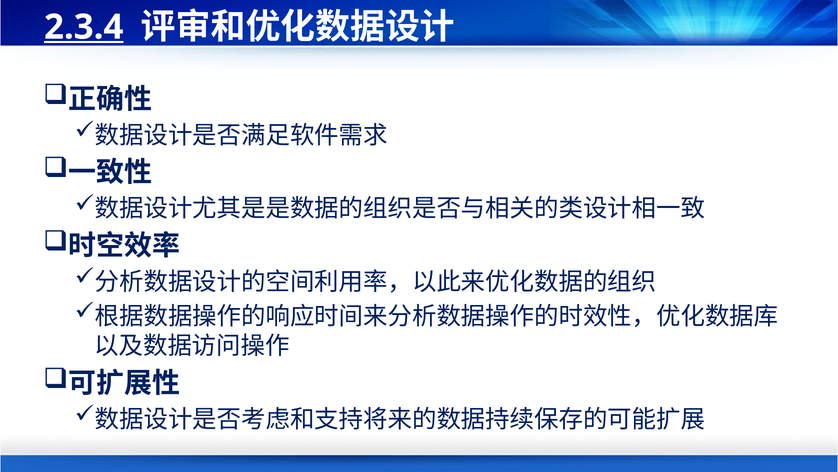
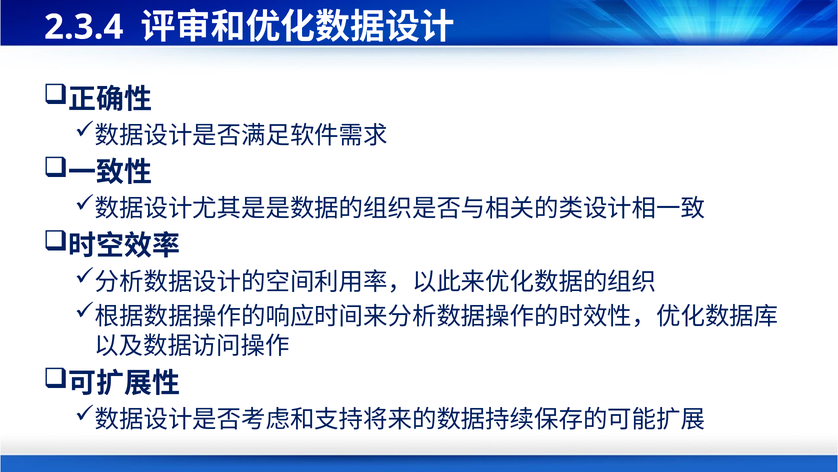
2.3.4 underline: present -> none
